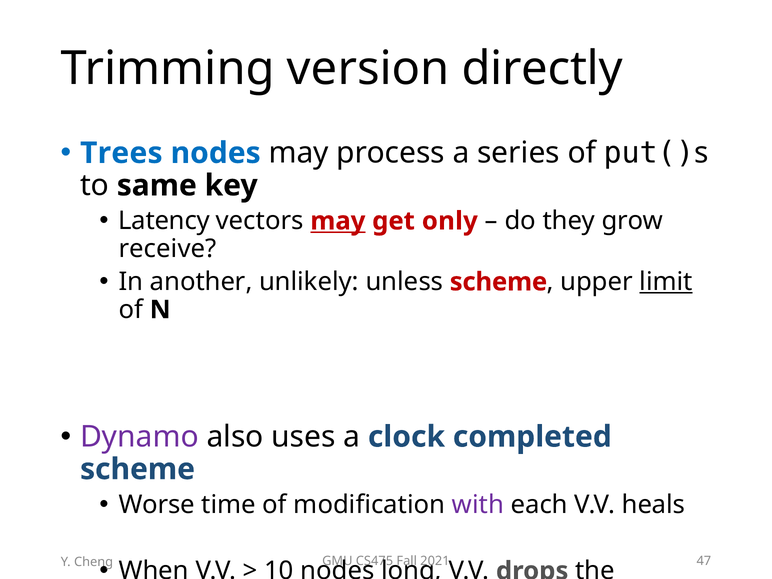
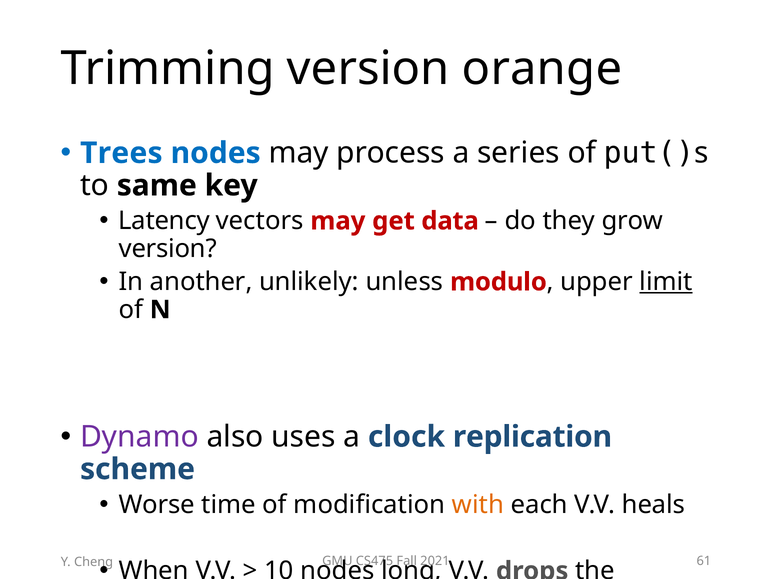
directly: directly -> orange
may at (338, 221) underline: present -> none
only: only -> data
receive at (168, 249): receive -> version
unless scheme: scheme -> modulo
completed: completed -> replication
with colour: purple -> orange
47: 47 -> 61
